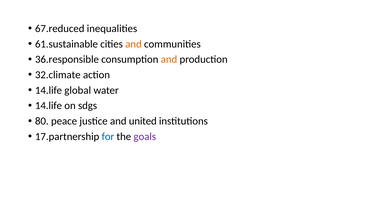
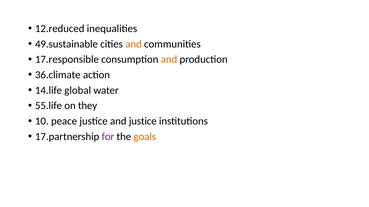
67.reduced: 67.reduced -> 12.reduced
61.sustainable: 61.sustainable -> 49.sustainable
36.responsible: 36.responsible -> 17.responsible
32.climate: 32.climate -> 36.climate
14.life at (49, 106): 14.life -> 55.life
sdgs: sdgs -> they
80: 80 -> 10
and united: united -> justice
for colour: blue -> purple
goals colour: purple -> orange
